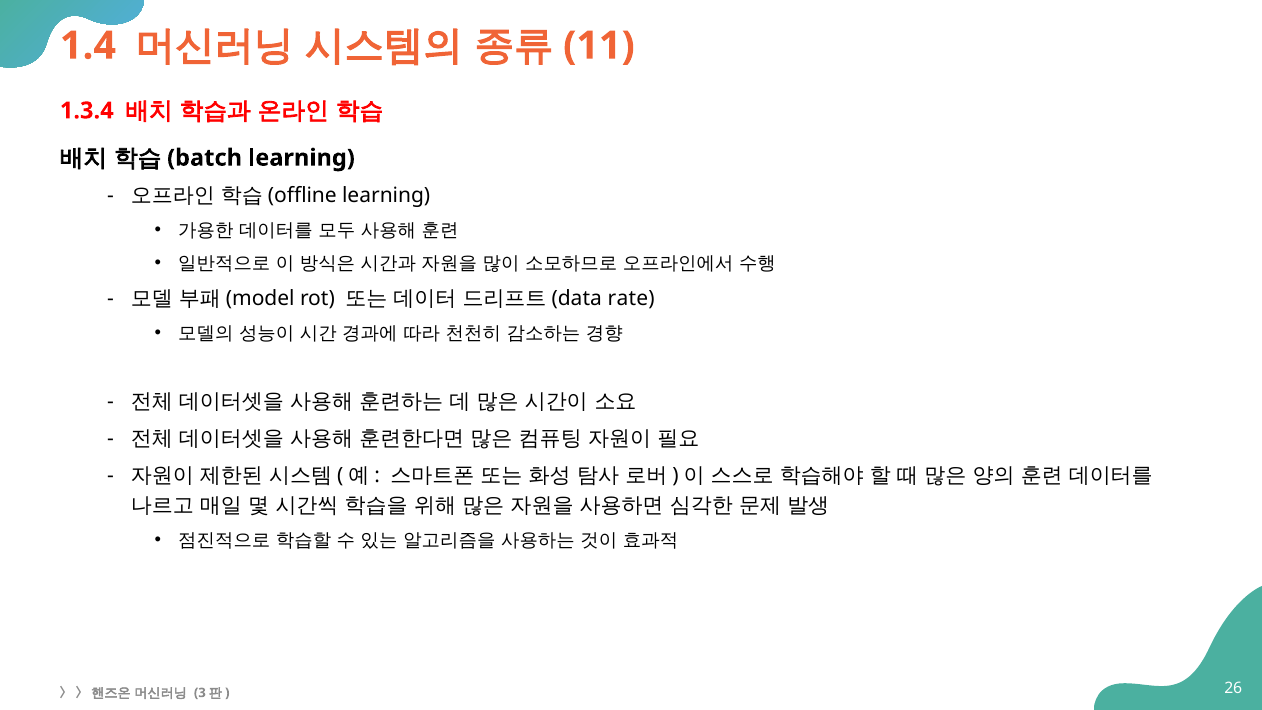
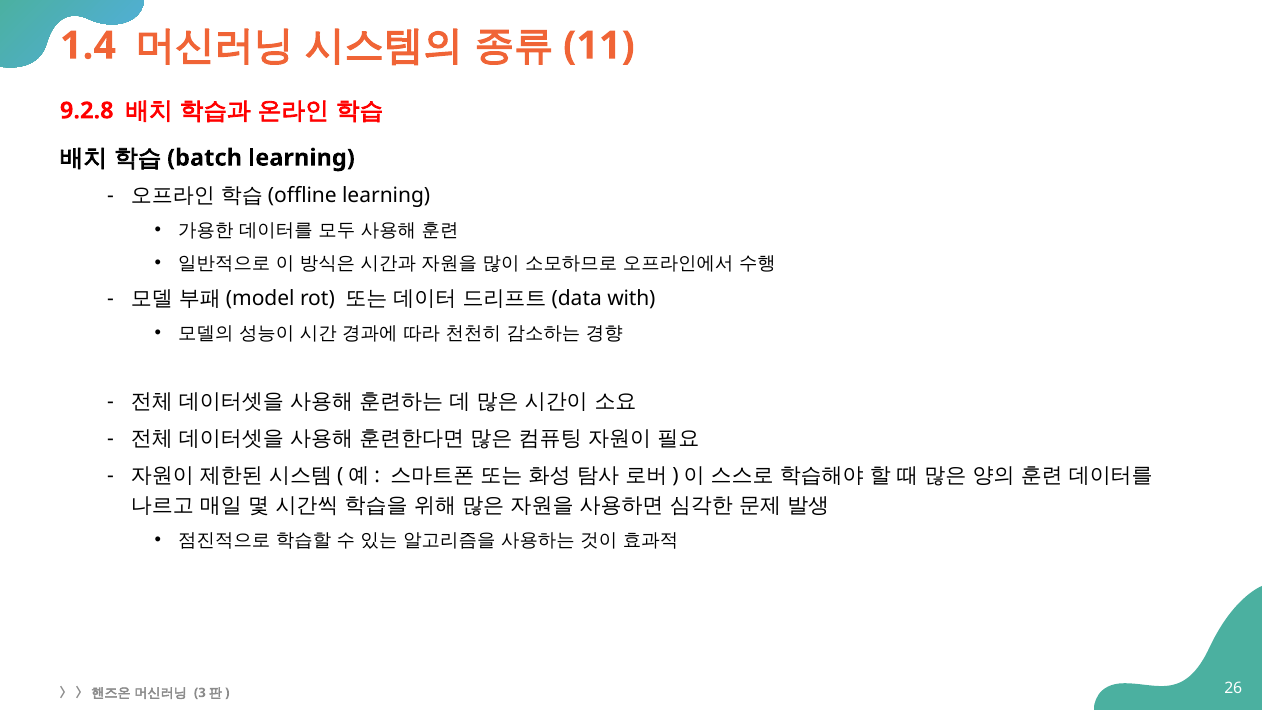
1.3.4: 1.3.4 -> 9.2.8
rate: rate -> with
